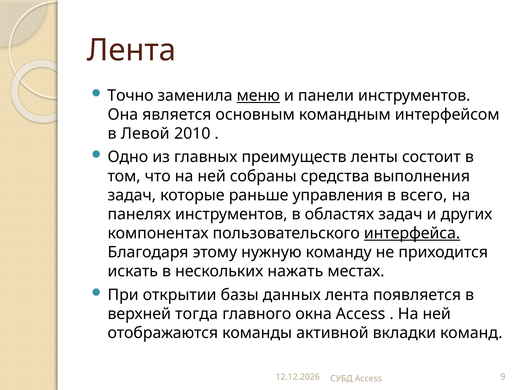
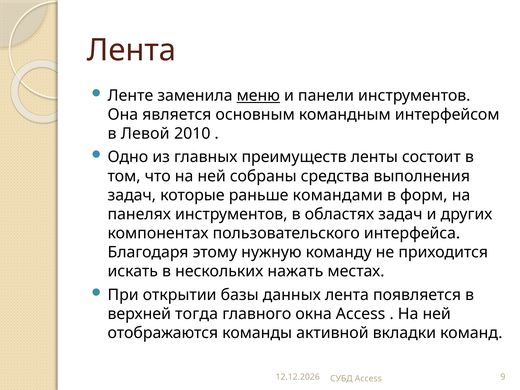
Точно: Точно -> Ленте
управления: управления -> командами
всего: всего -> форм
интерфейса underline: present -> none
